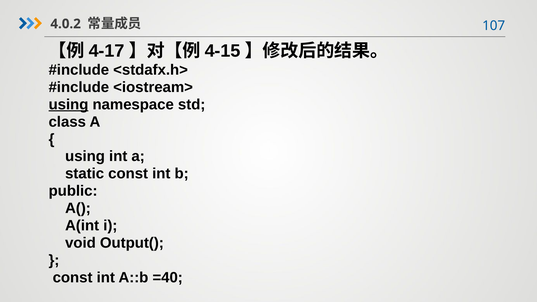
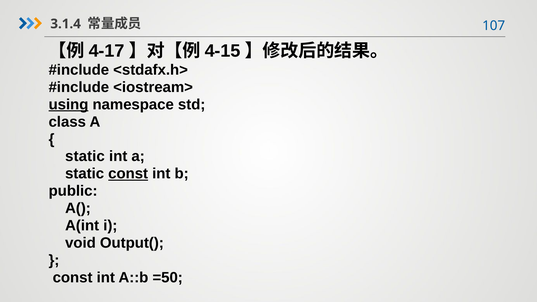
4.0.2: 4.0.2 -> 3.1.4
using at (85, 156): using -> static
const at (128, 174) underline: none -> present
=40: =40 -> =50
